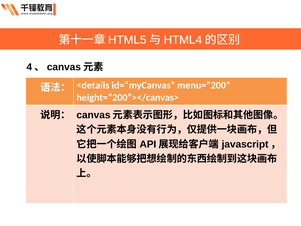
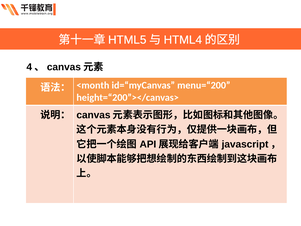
<details: <details -> <month
